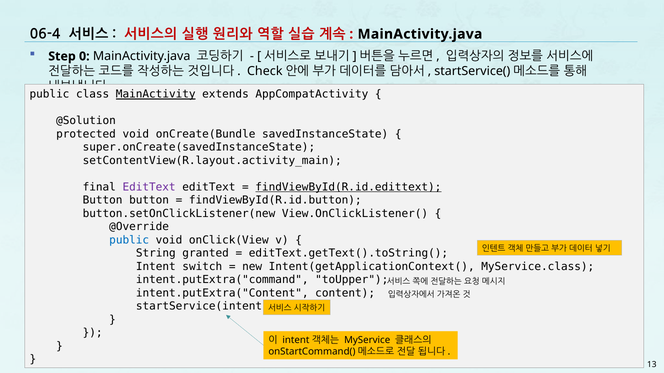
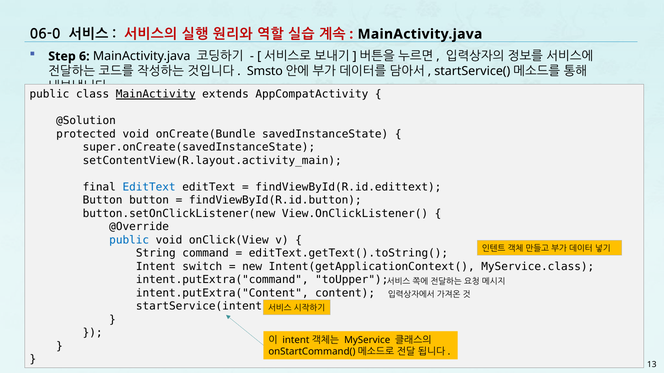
06-4: 06-4 -> 06-0
0: 0 -> 6
Check: Check -> Smsto
EditText at (149, 187) colour: purple -> blue
findViewById(R.id.edittext underline: present -> none
granted: granted -> command
